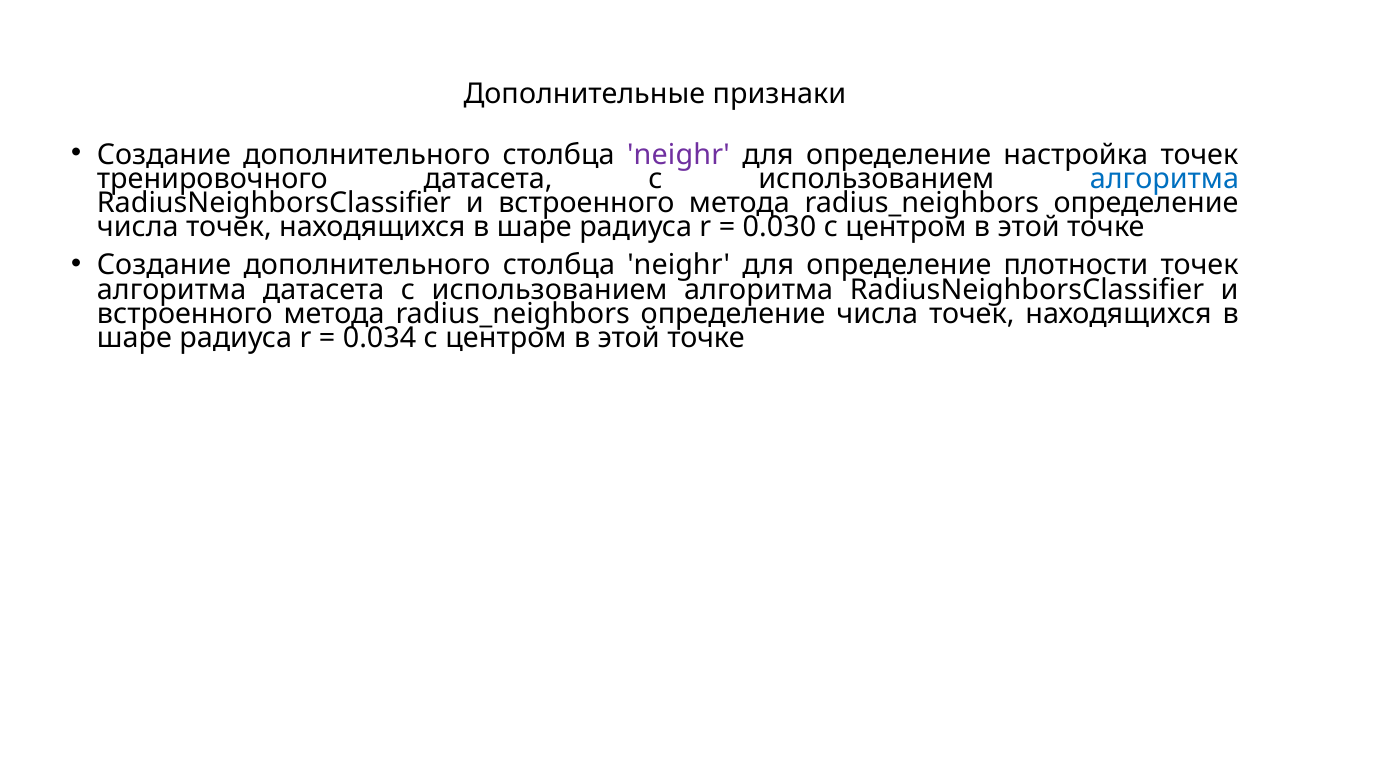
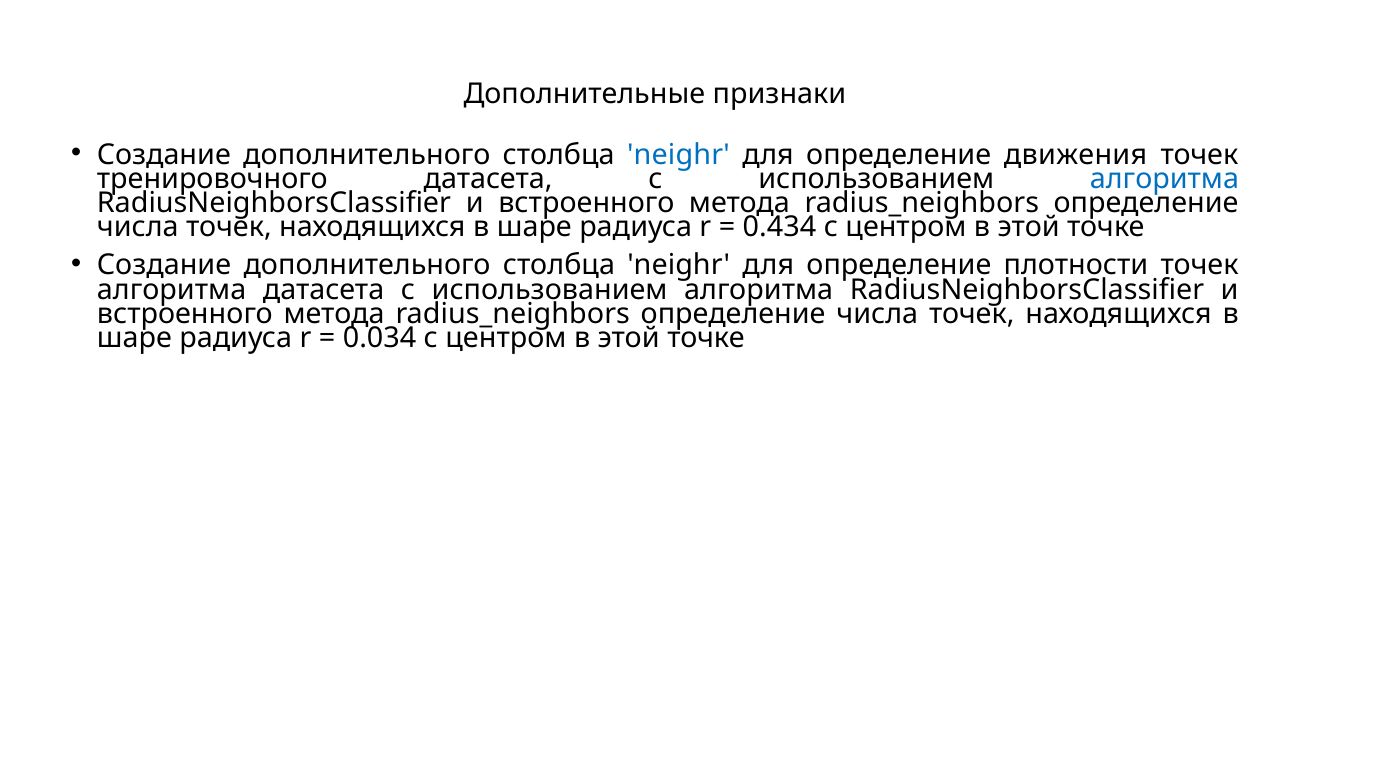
neighr at (678, 155) colour: purple -> blue
настройка: настройка -> движения
0.030: 0.030 -> 0.434
